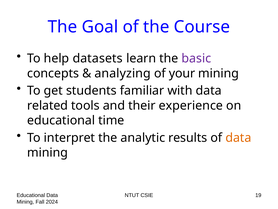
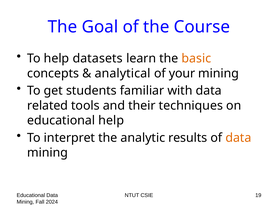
basic colour: purple -> orange
analyzing: analyzing -> analytical
experience: experience -> techniques
educational time: time -> help
